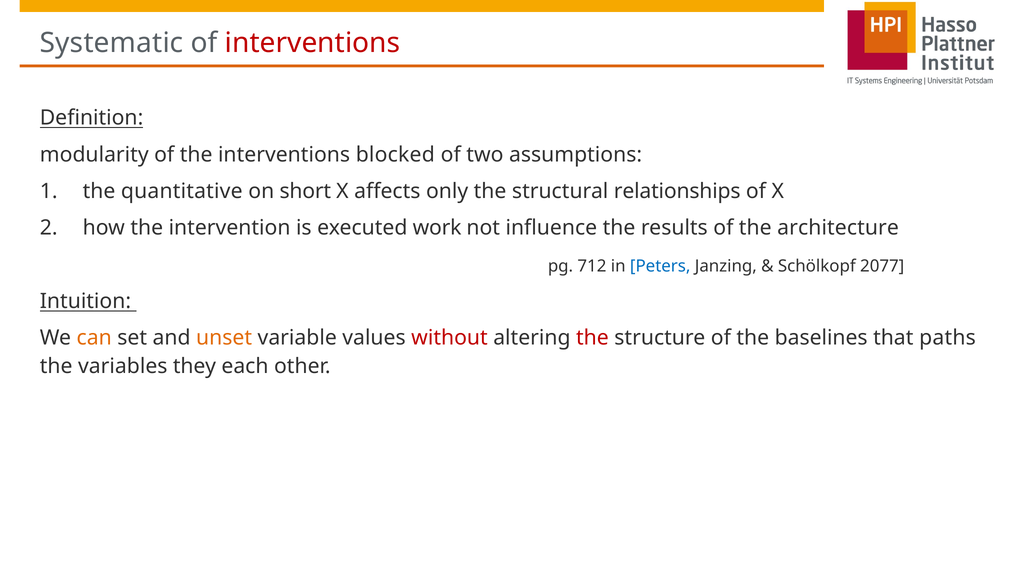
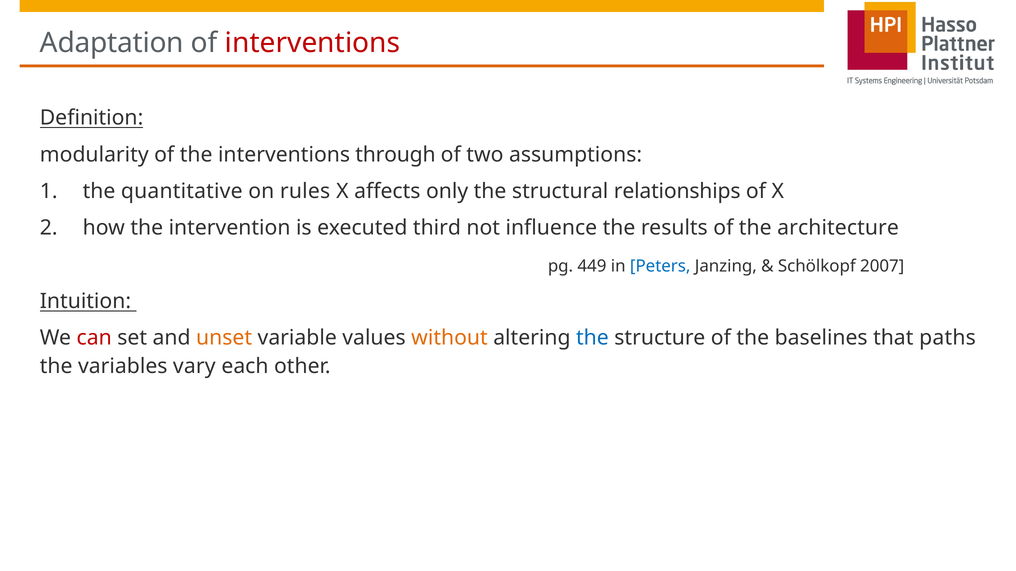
Systematic: Systematic -> Adaptation
blocked: blocked -> through
short: short -> rules
work: work -> third
712: 712 -> 449
2077: 2077 -> 2007
can colour: orange -> red
without colour: red -> orange
the at (592, 338) colour: red -> blue
they: they -> vary
